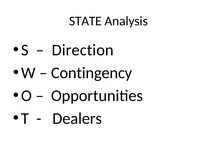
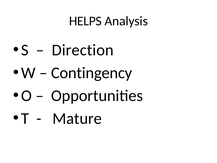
STATE: STATE -> HELPS
Dealers: Dealers -> Mature
